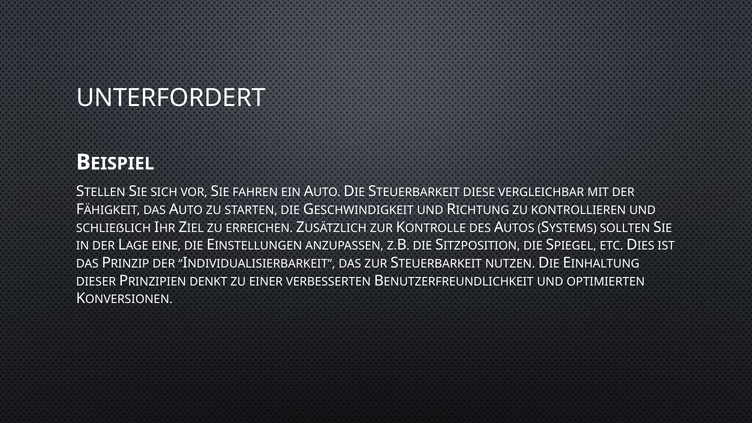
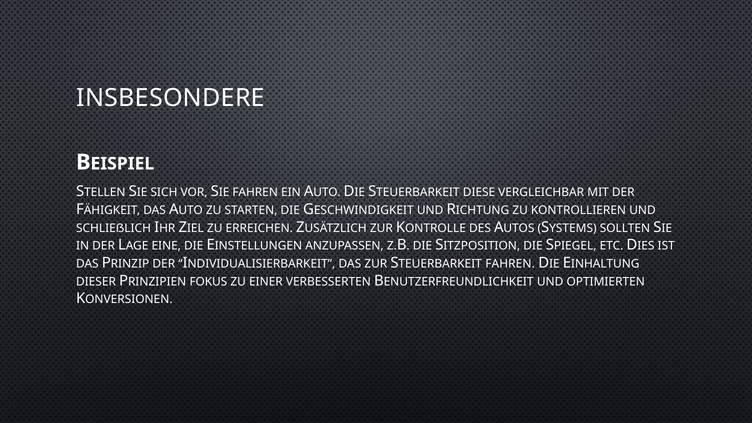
UNTERFORDERT: UNTERFORDERT -> INSBESONDERE
NUTZEN at (510, 264): NUTZEN -> FAHREN
DENKT: DENKT -> FOKUS
